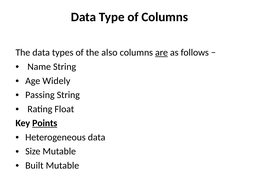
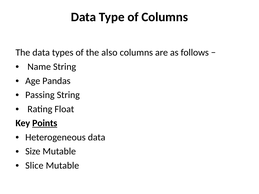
are underline: present -> none
Widely: Widely -> Pandas
Built: Built -> Slice
